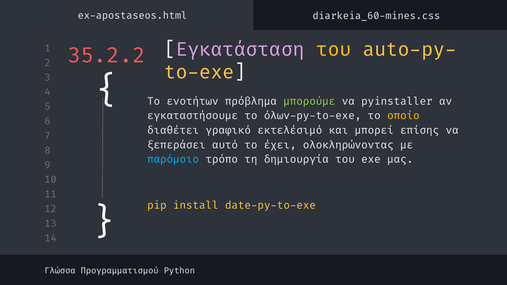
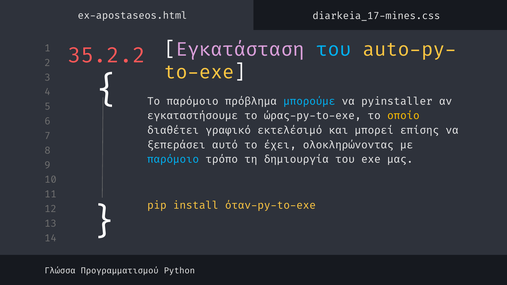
diarkeia_60-mines.css: diarkeia_60-mines.css -> diarkeia_17-mines.css
του at (334, 50) colour: yellow -> light blue
Το ενοτήτων: ενοτήτων -> παρόμοιο
μπορούμε colour: light green -> light blue
όλων-py-to-exe: όλων-py-to-exe -> ώρας-py-to-exe
date-py-to-exe: date-py-to-exe -> όταν-py-to-exe
